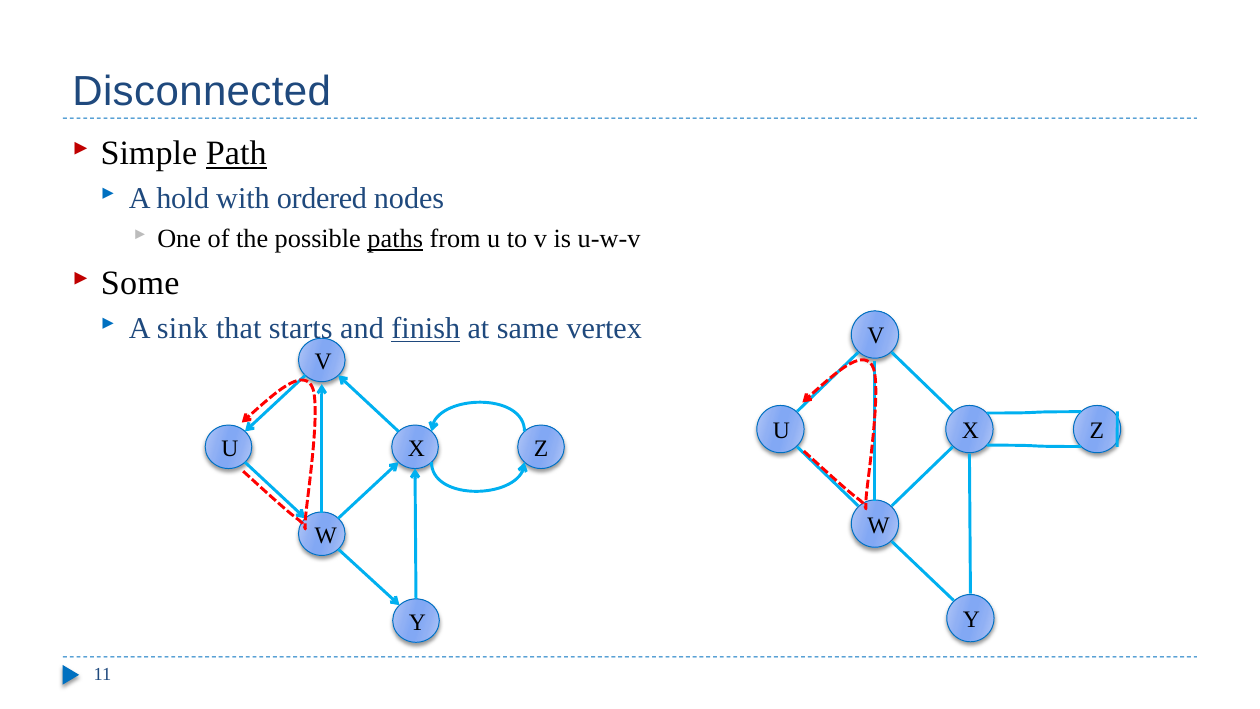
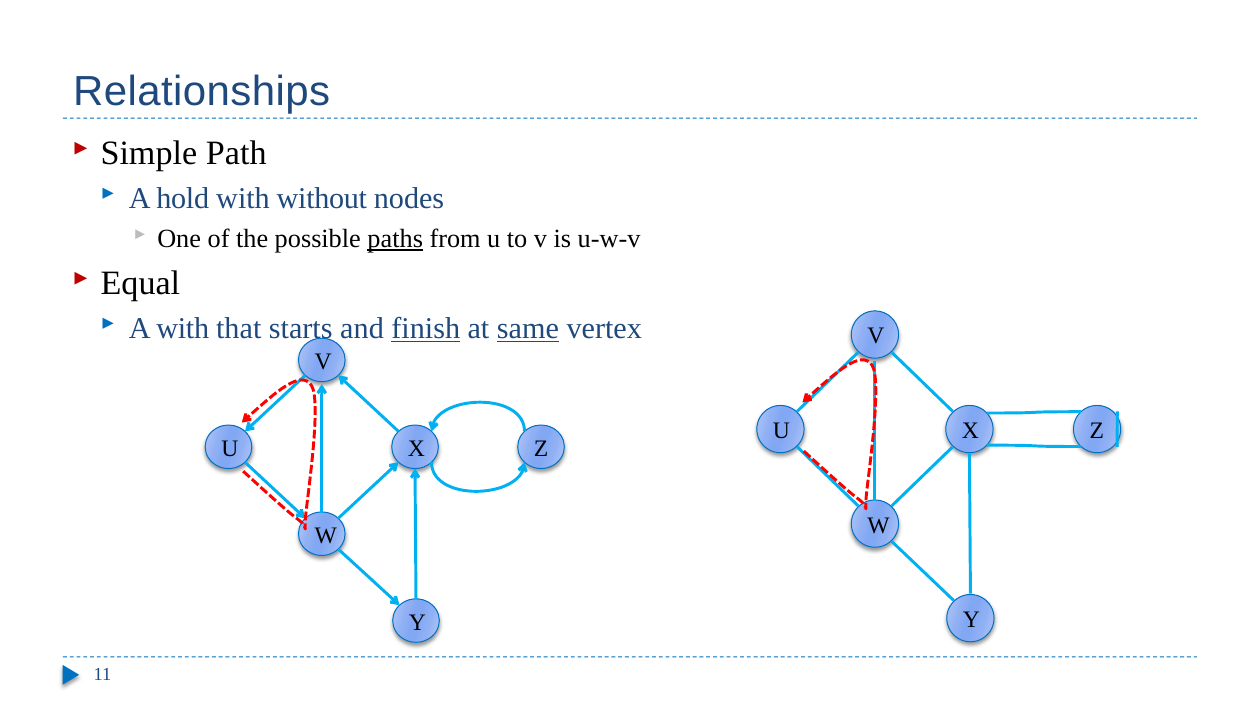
Disconnected: Disconnected -> Relationships
Path underline: present -> none
ordered: ordered -> without
Some: Some -> Equal
A sink: sink -> with
same underline: none -> present
